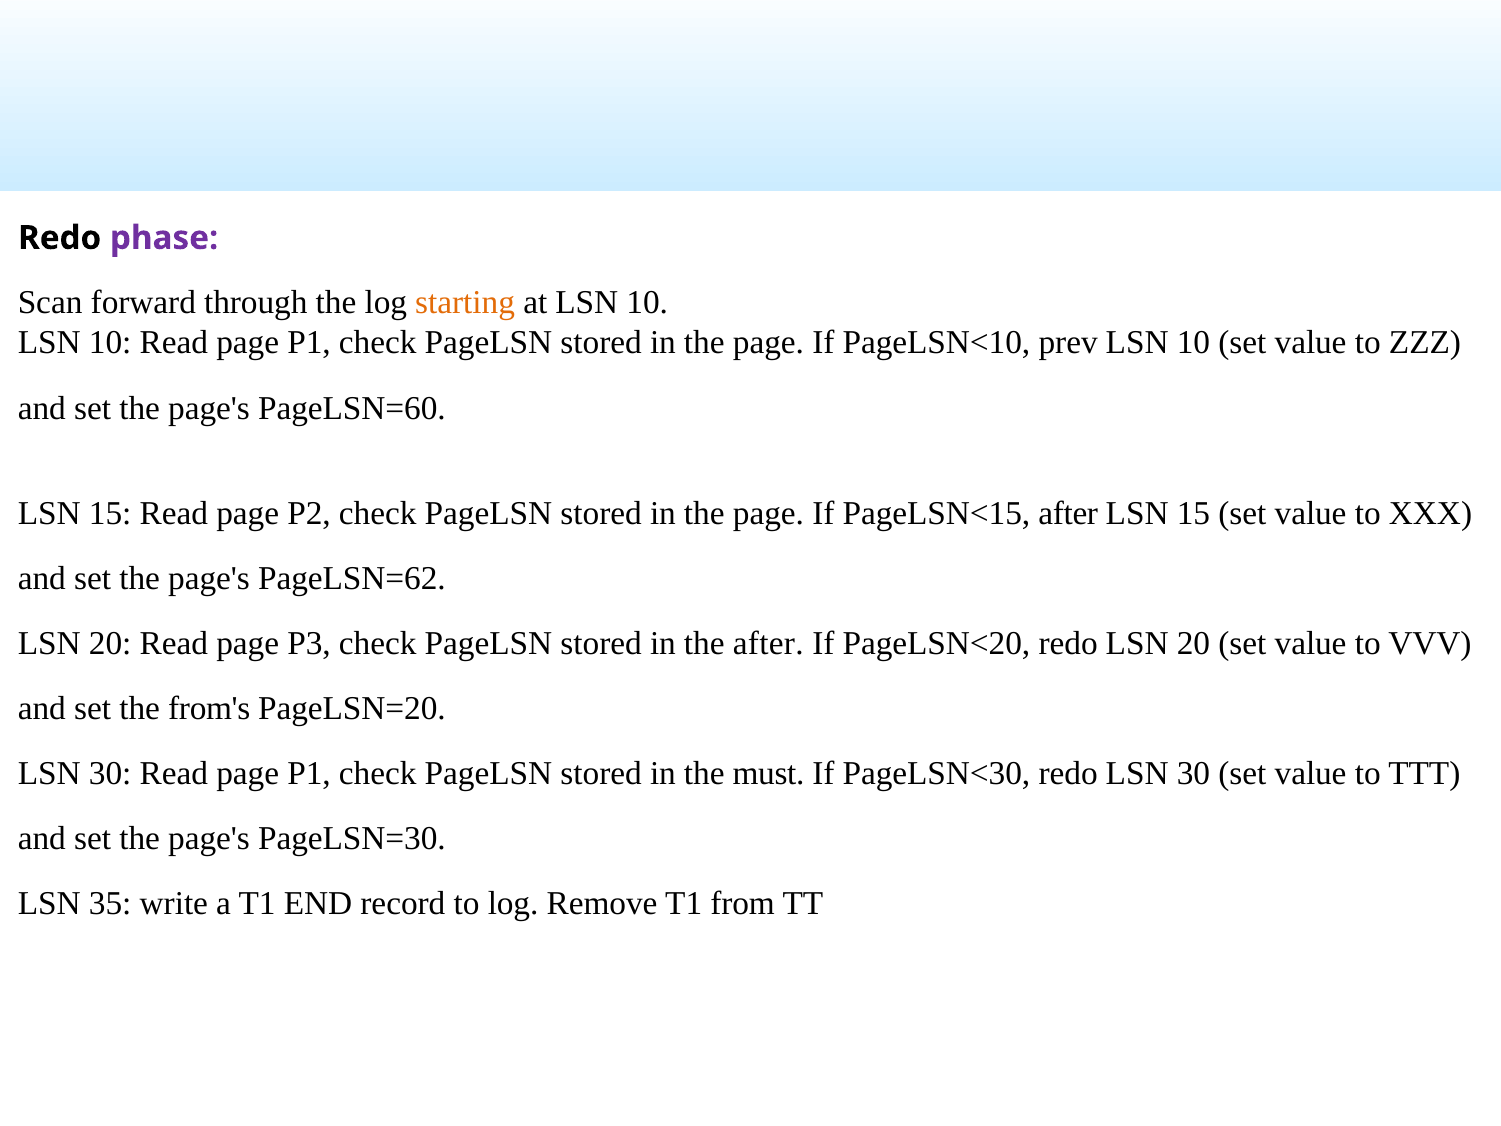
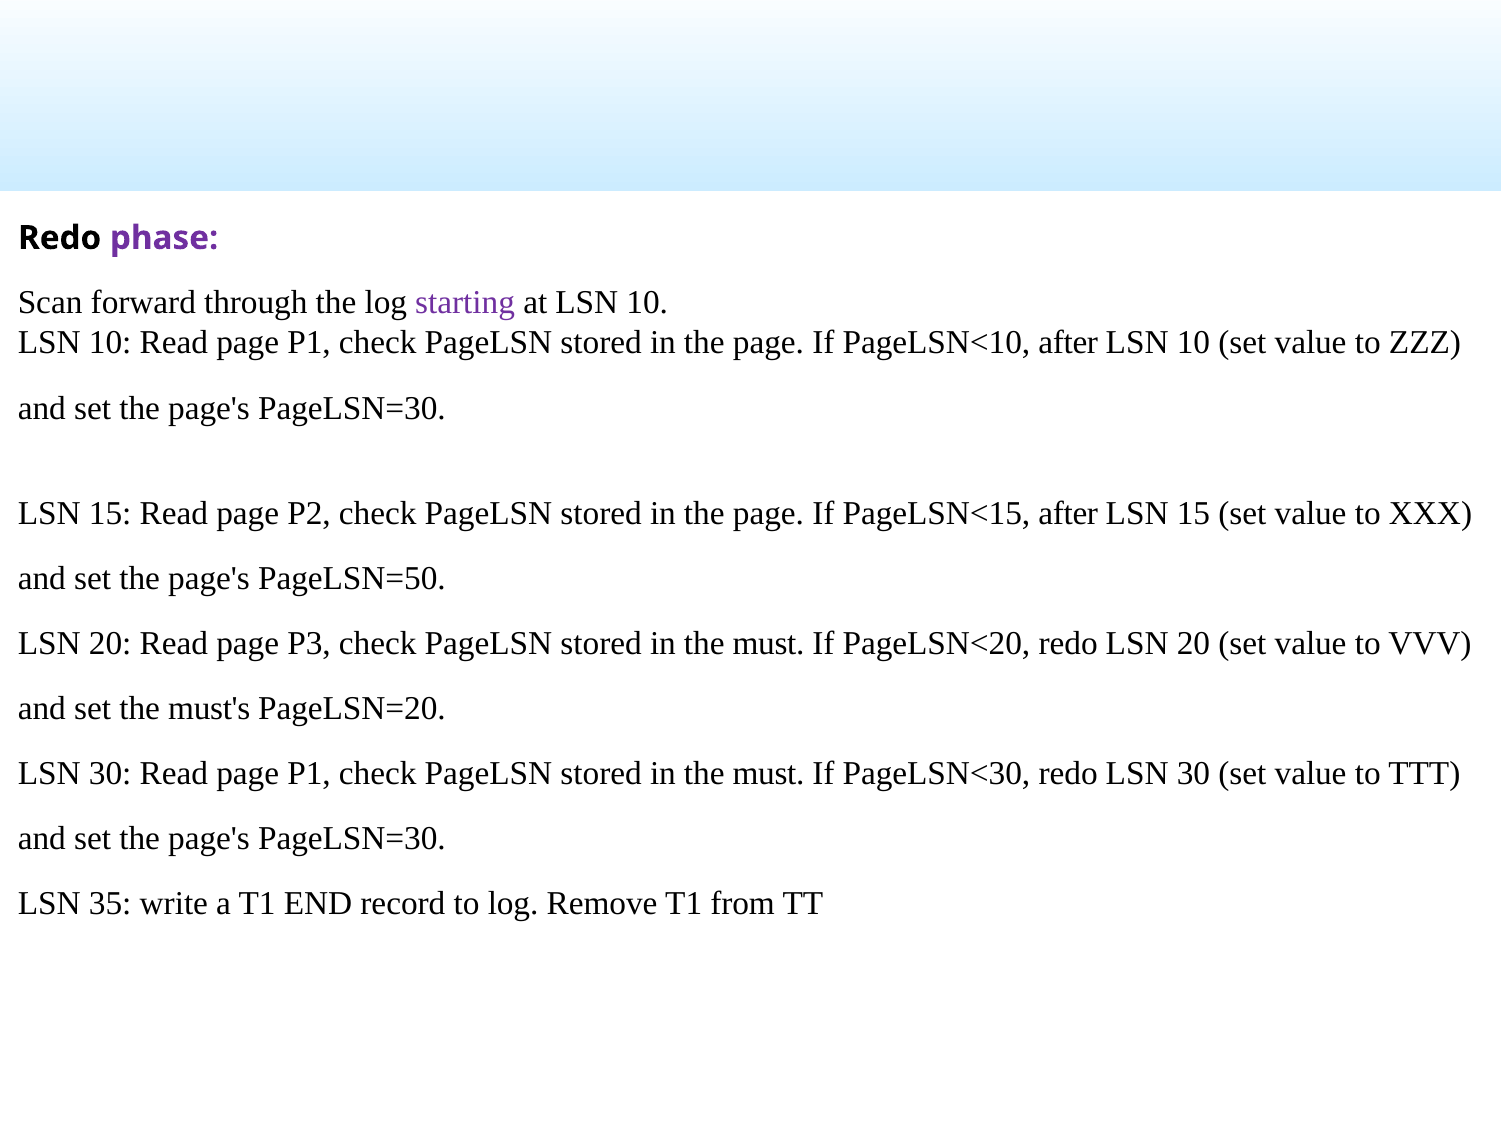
starting colour: orange -> purple
PageLSN<10 prev: prev -> after
PageLSN=60 at (352, 408): PageLSN=60 -> PageLSN=30
PageLSN=62: PageLSN=62 -> PageLSN=50
after at (768, 643): after -> must
from's: from's -> must's
